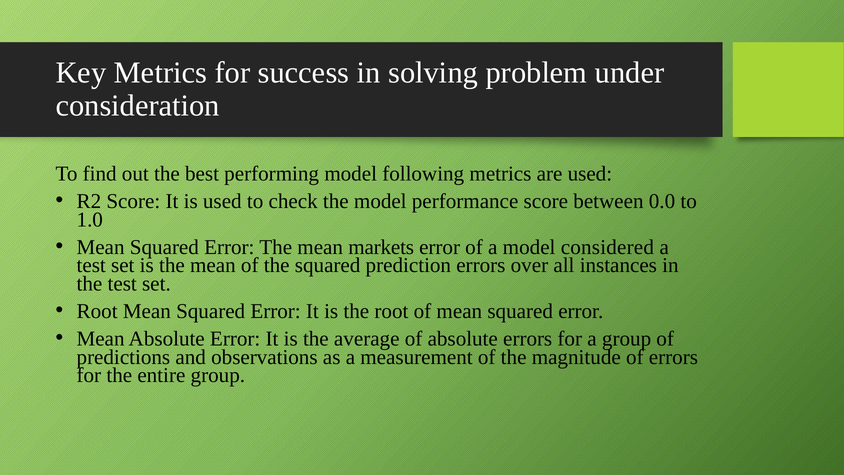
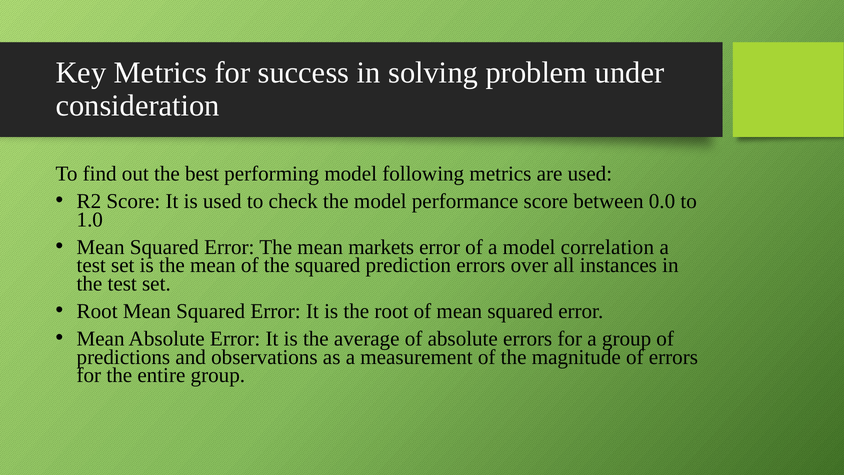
considered: considered -> correlation
